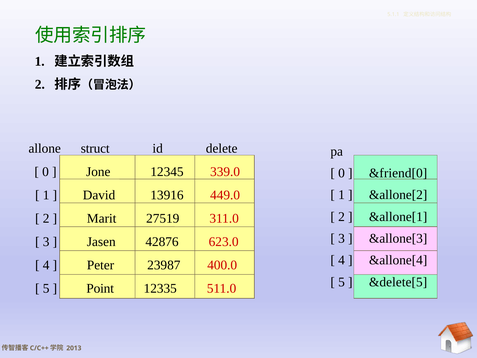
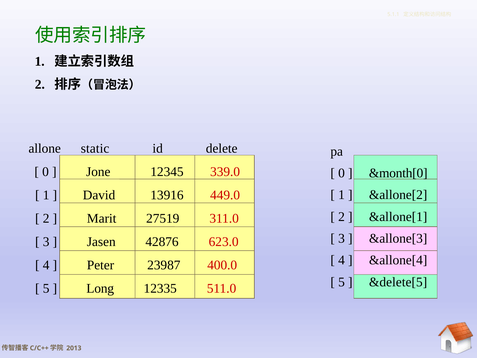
struct: struct -> static
&friend[0: &friend[0 -> &month[0
Point: Point -> Long
